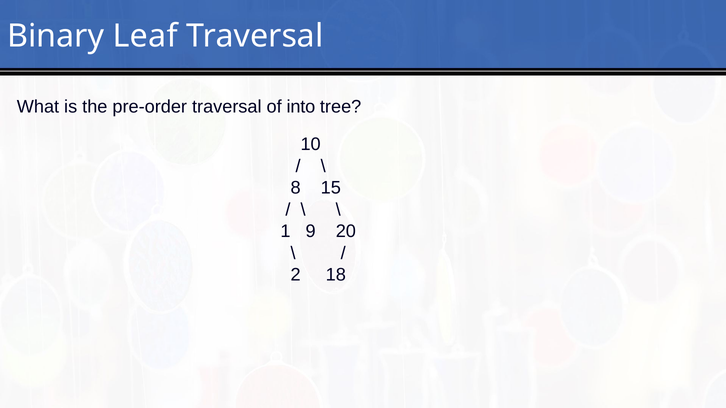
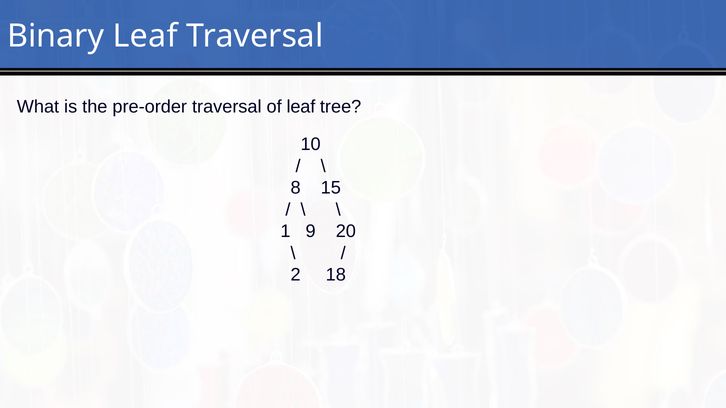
of into: into -> leaf
